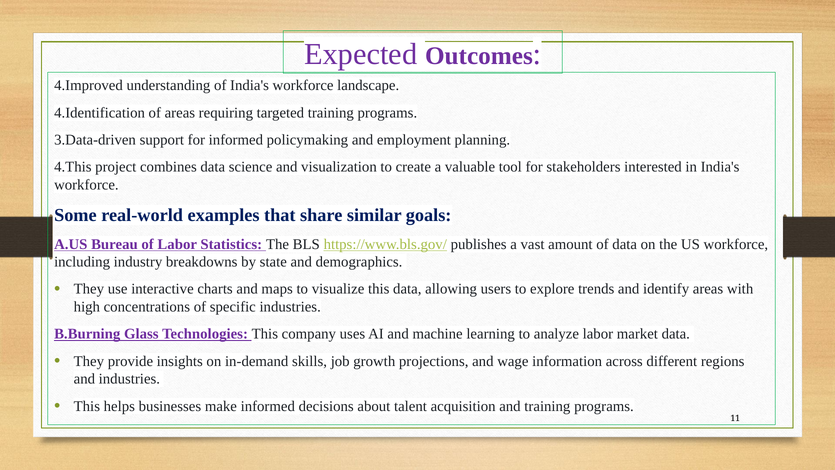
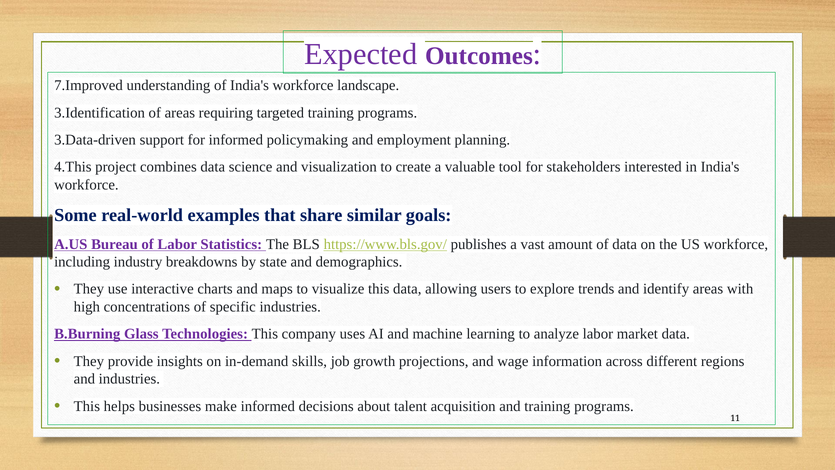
4.Improved: 4.Improved -> 7.Improved
4.Identification: 4.Identification -> 3.Identification
